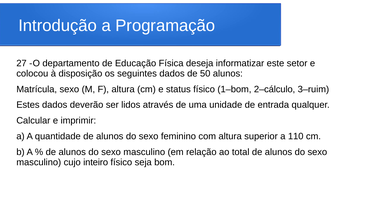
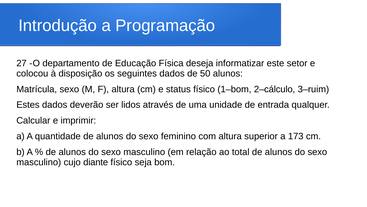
110: 110 -> 173
inteiro: inteiro -> diante
